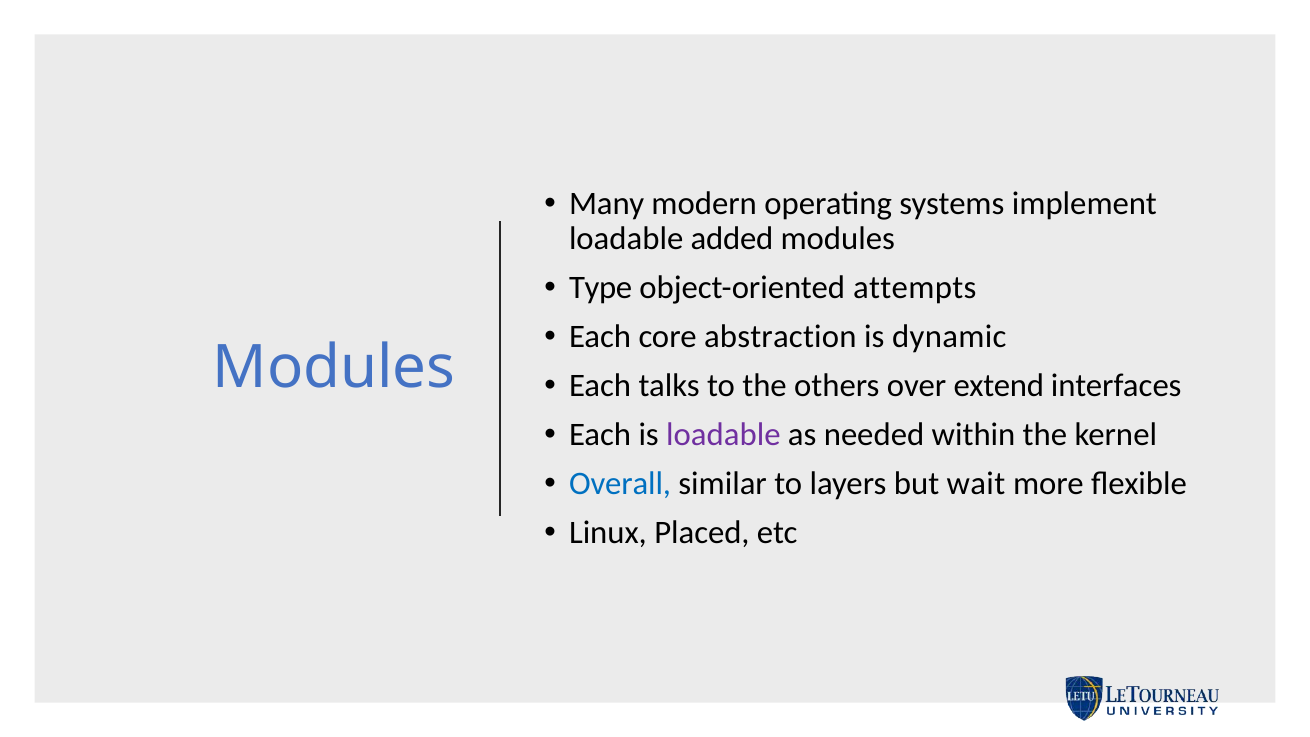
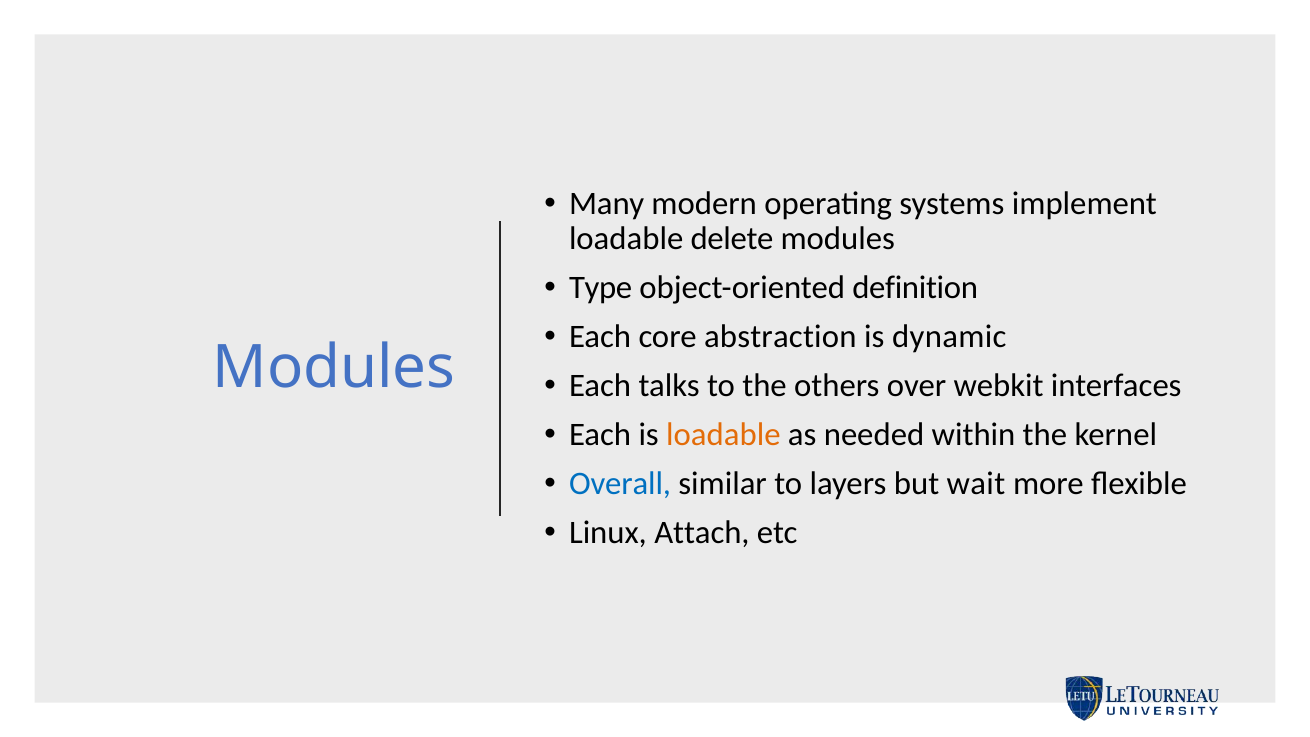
added: added -> delete
attempts: attempts -> definition
extend: extend -> webkit
loadable at (723, 435) colour: purple -> orange
Placed: Placed -> Attach
